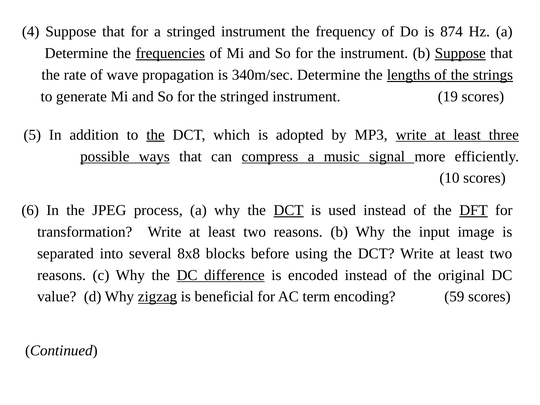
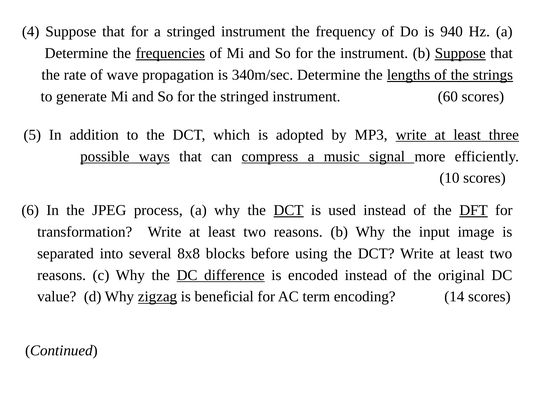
874: 874 -> 940
19: 19 -> 60
the at (156, 135) underline: present -> none
59: 59 -> 14
